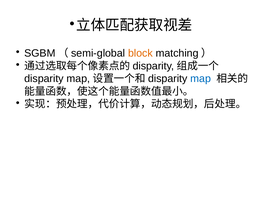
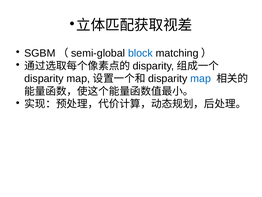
block colour: orange -> blue
